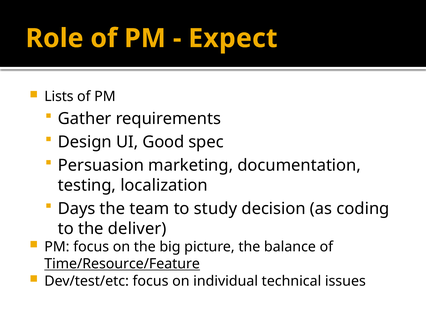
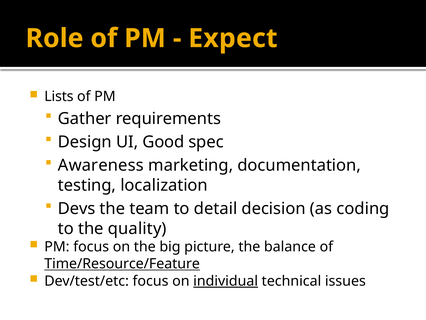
Persuasion: Persuasion -> Awareness
Days: Days -> Devs
study: study -> detail
deliver: deliver -> quality
individual underline: none -> present
